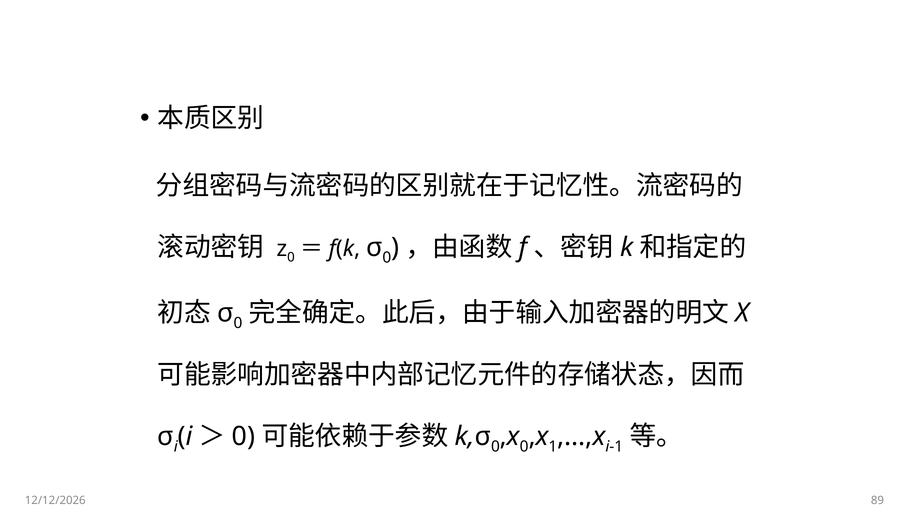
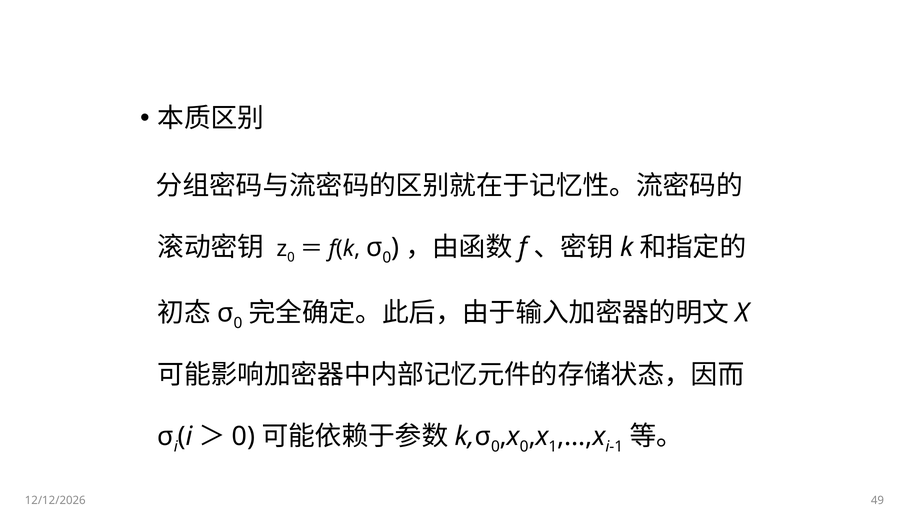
89: 89 -> 49
